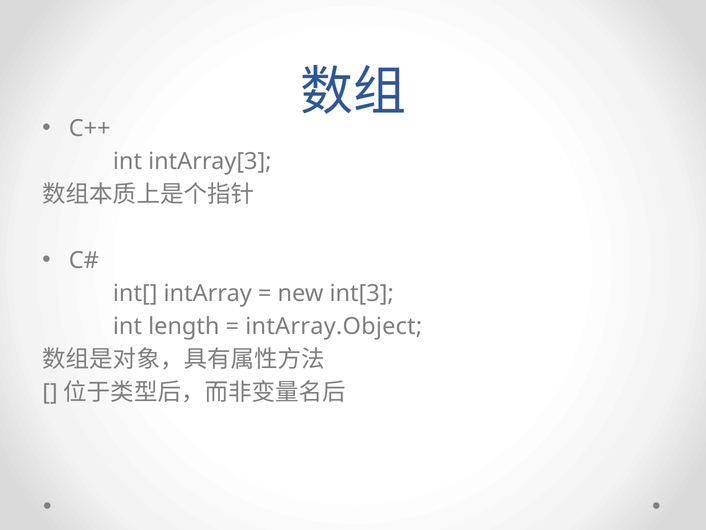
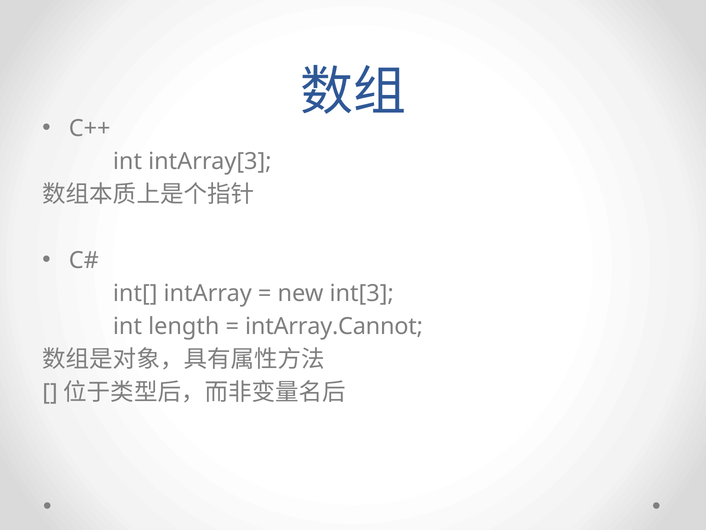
intArray.Object: intArray.Object -> intArray.Cannot
